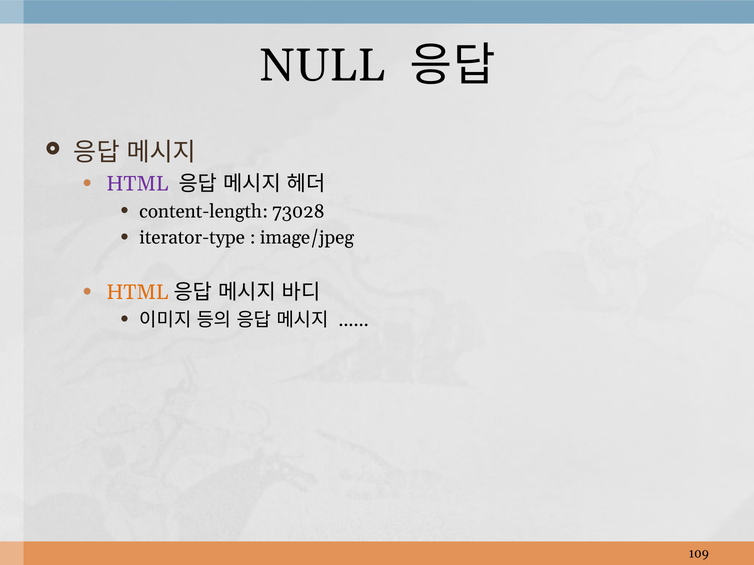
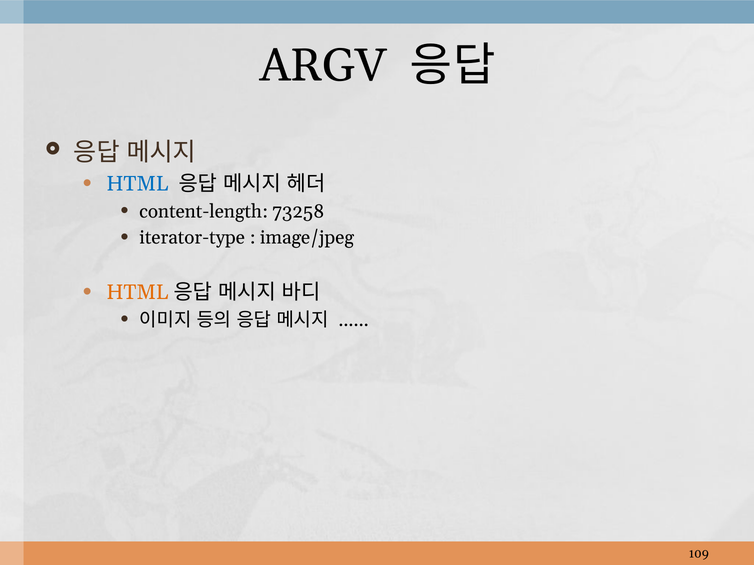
NULL: NULL -> ARGV
HTML at (137, 184) colour: purple -> blue
73028: 73028 -> 73258
